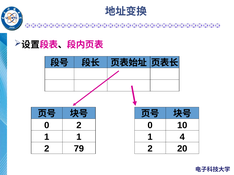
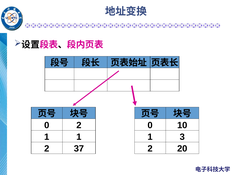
4: 4 -> 3
79: 79 -> 37
